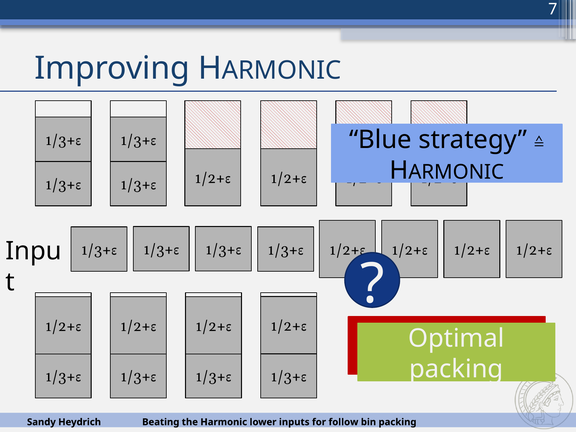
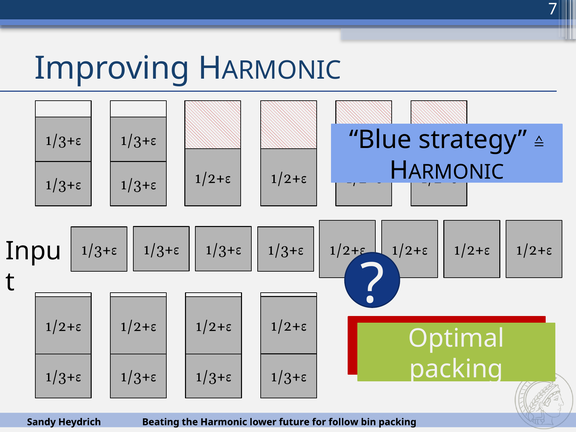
inputs: inputs -> future
